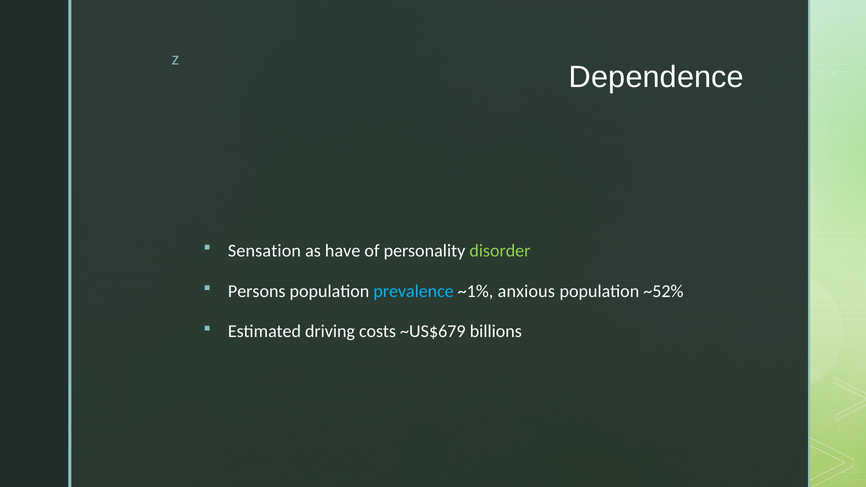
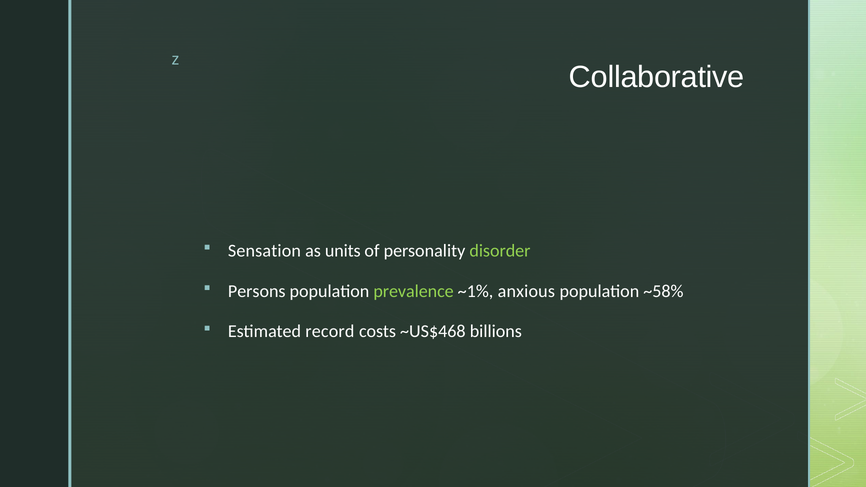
Dependence: Dependence -> Collaborative
have: have -> units
prevalence colour: light blue -> light green
~52%: ~52% -> ~58%
driving: driving -> record
~US$679: ~US$679 -> ~US$468
